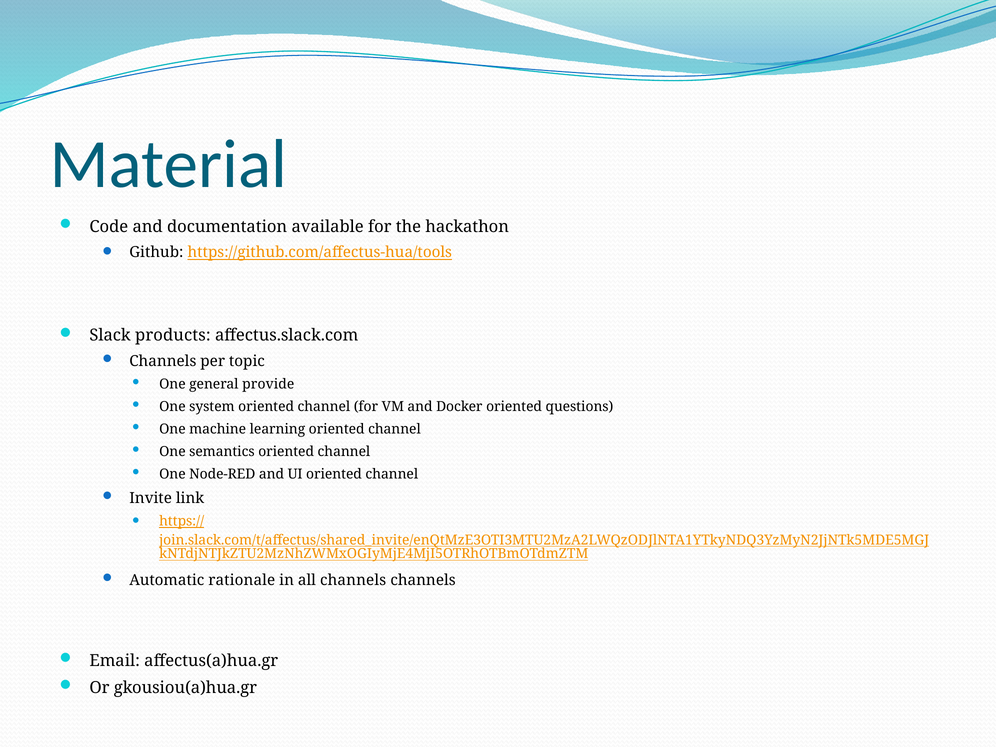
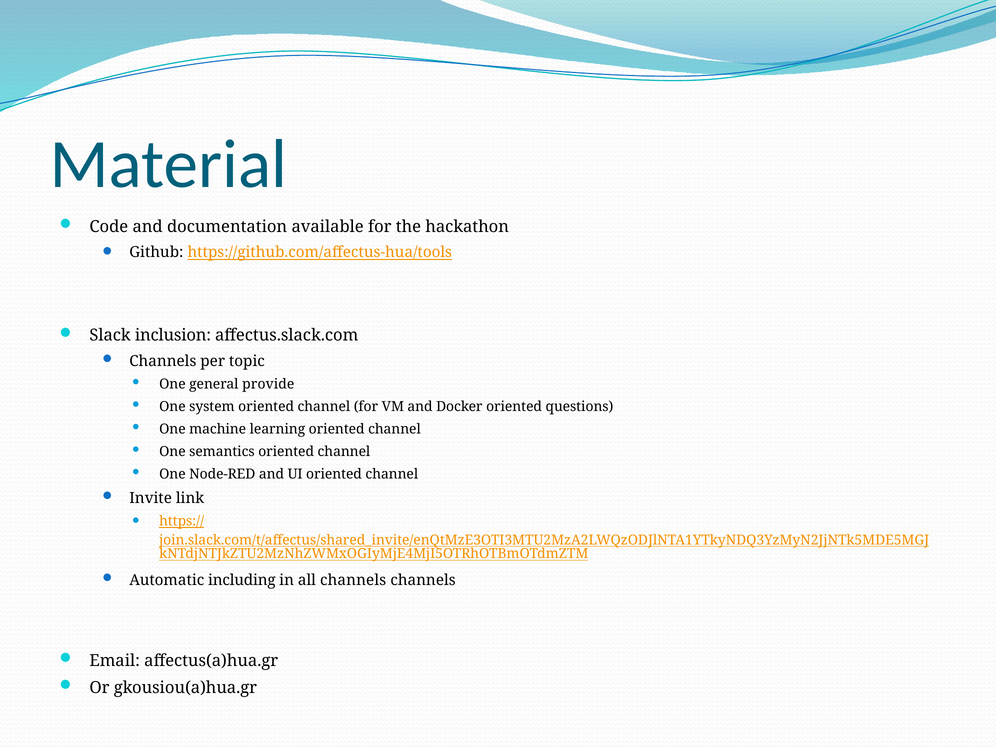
products: products -> inclusion
rationale: rationale -> including
